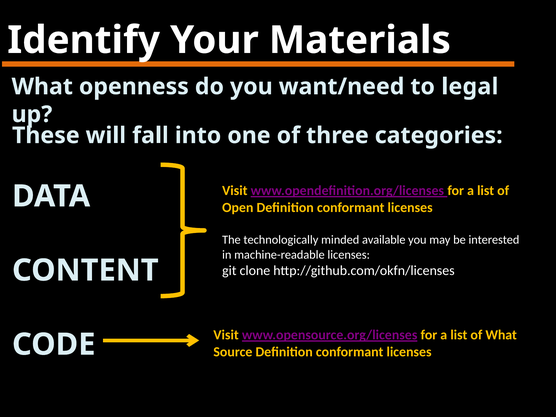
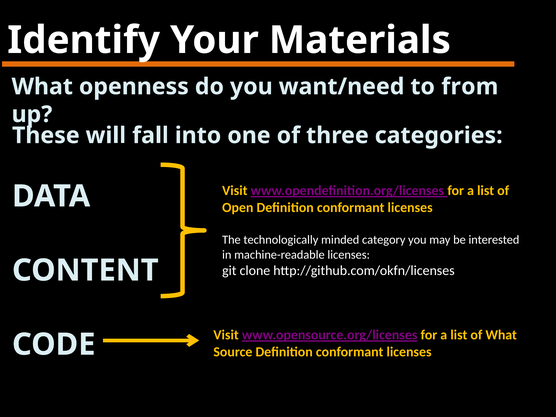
legal: legal -> from
available: available -> category
